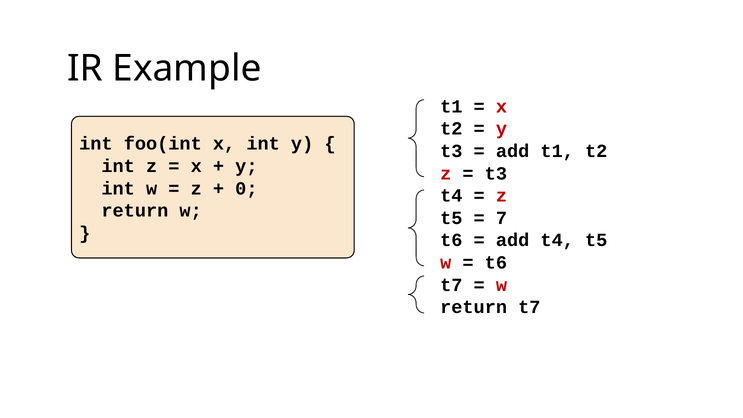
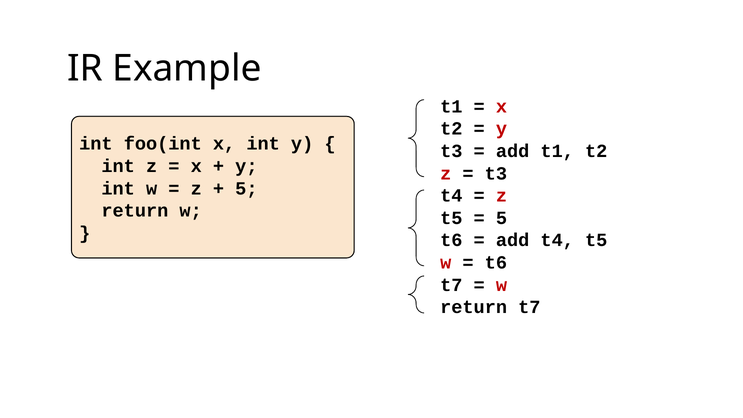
0 at (246, 188): 0 -> 5
7 at (501, 218): 7 -> 5
